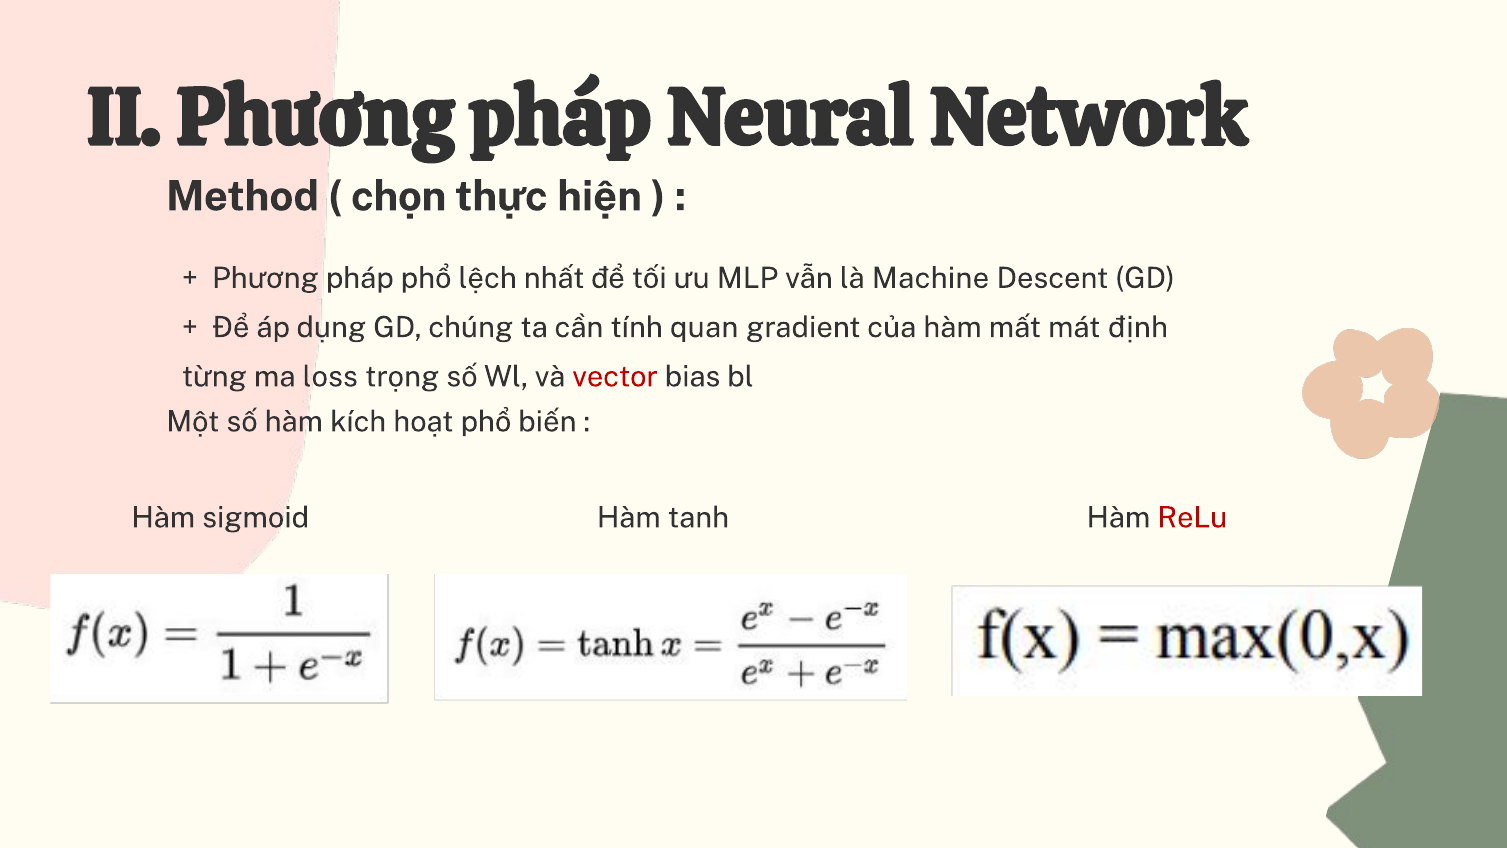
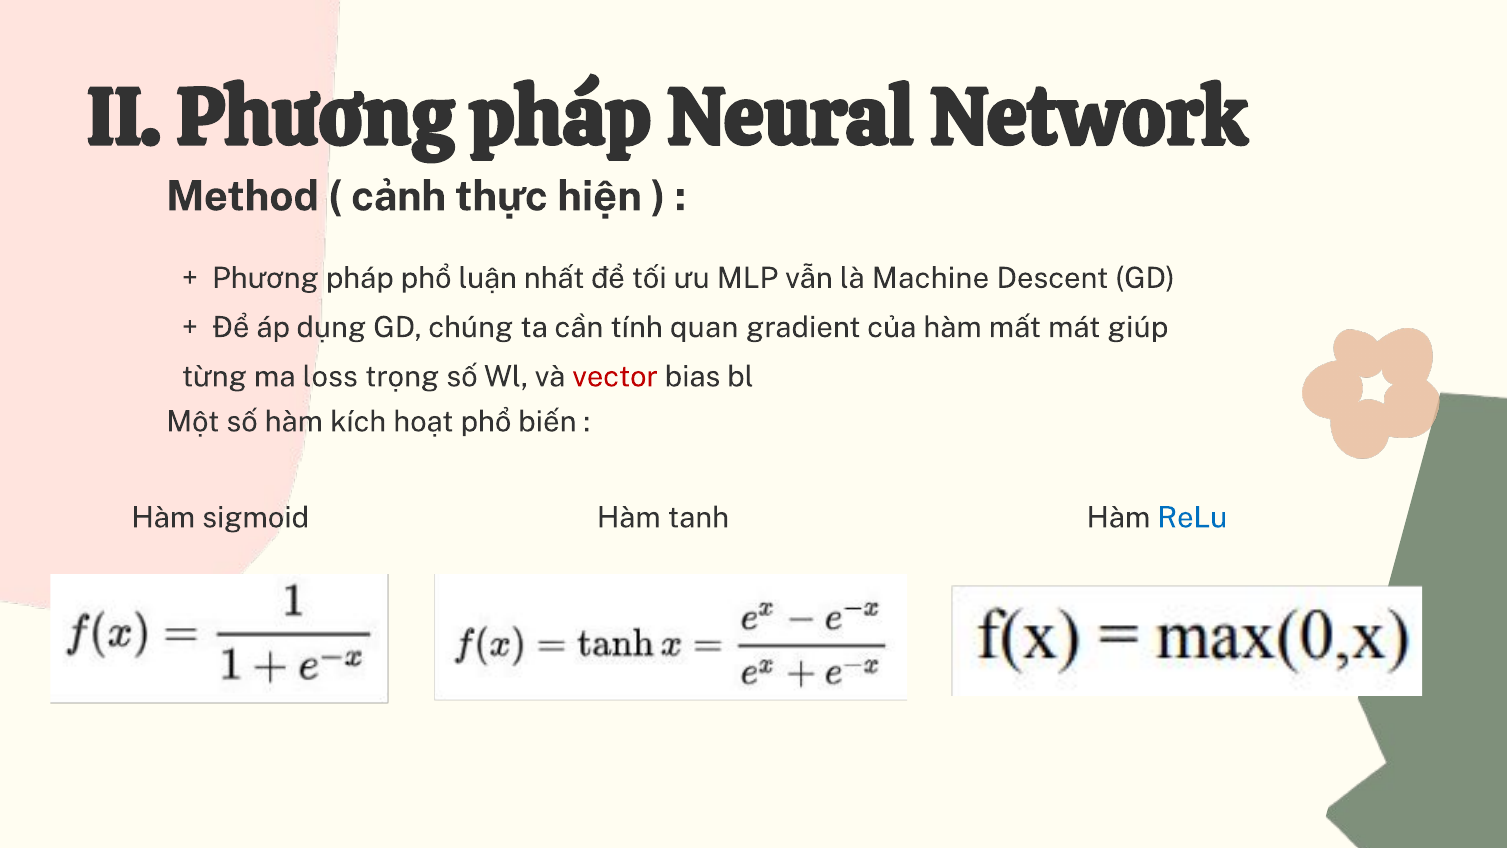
chọn: chọn -> cảnh
lệch: lệch -> luận
định: định -> giúp
ReLu colour: red -> blue
